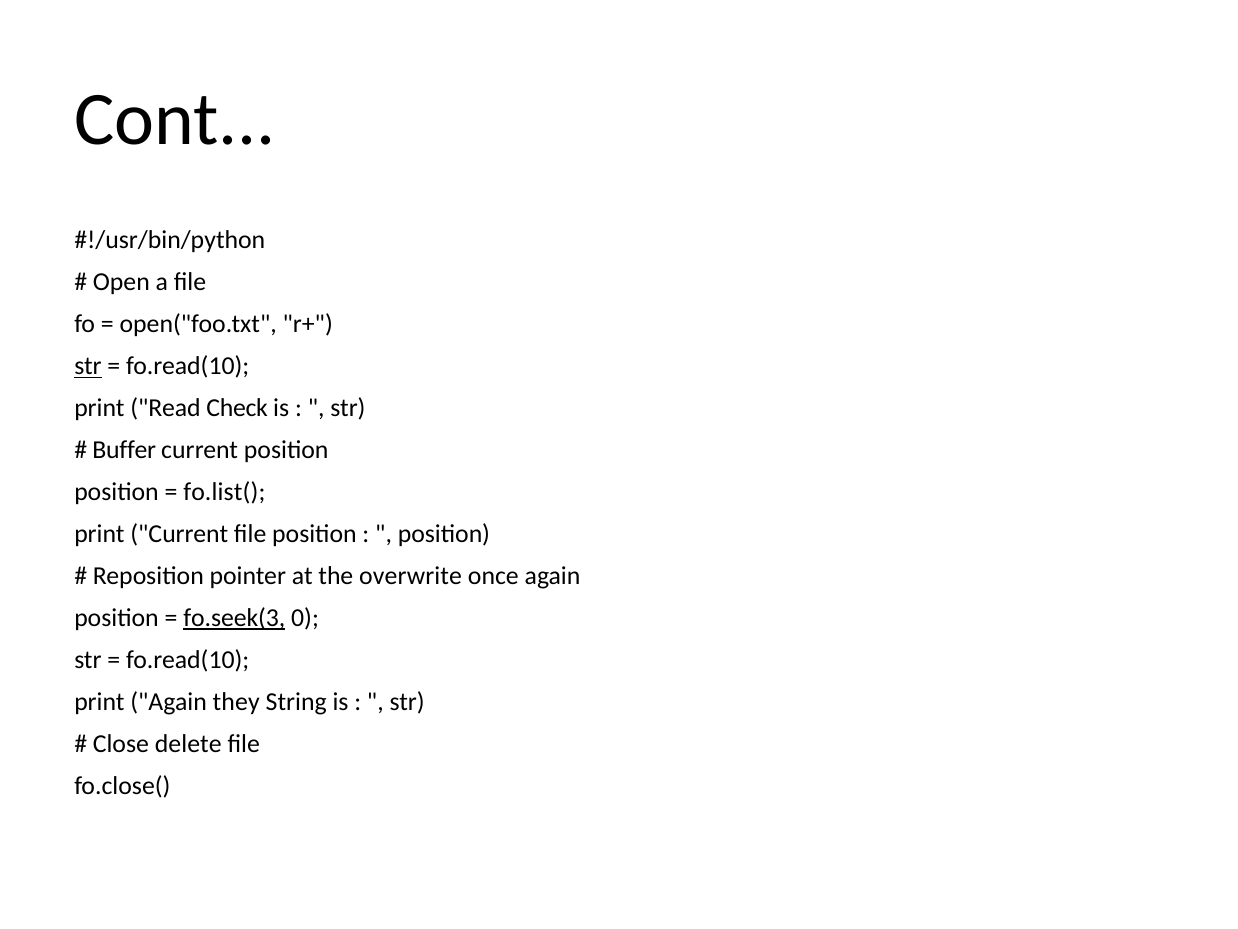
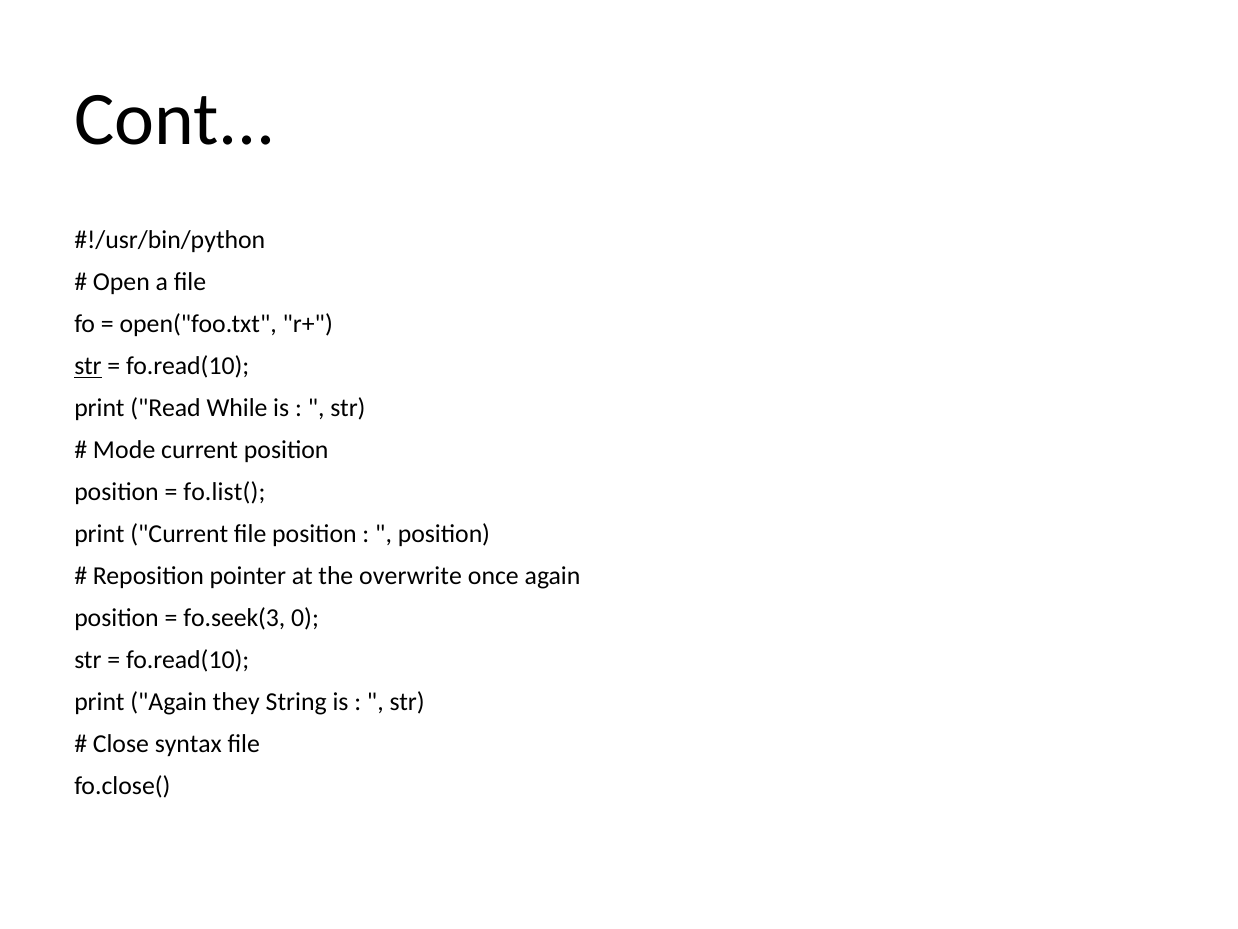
Check: Check -> While
Buffer: Buffer -> Mode
fo.seek(3 underline: present -> none
delete: delete -> syntax
